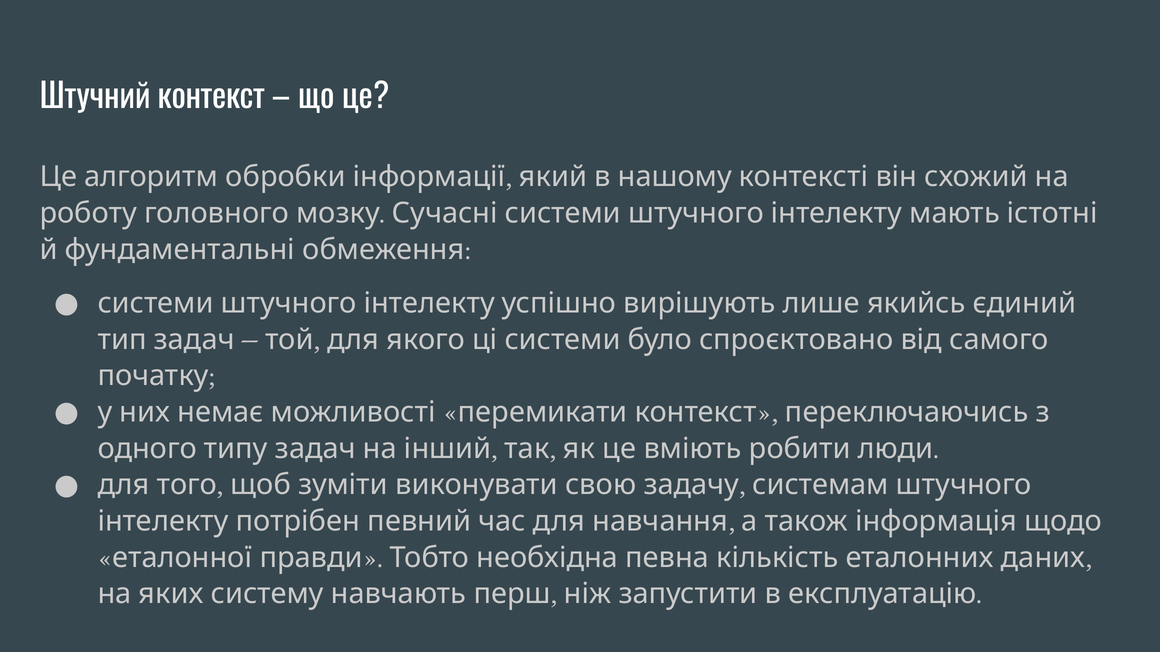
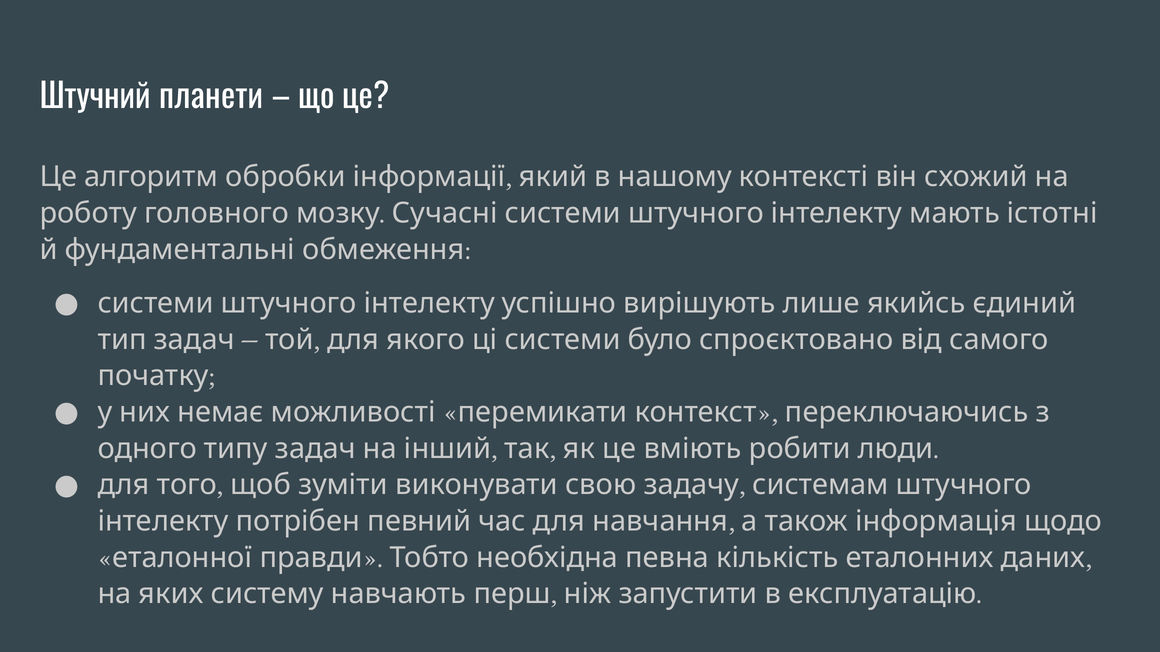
Штучний контекст: контекст -> планети
